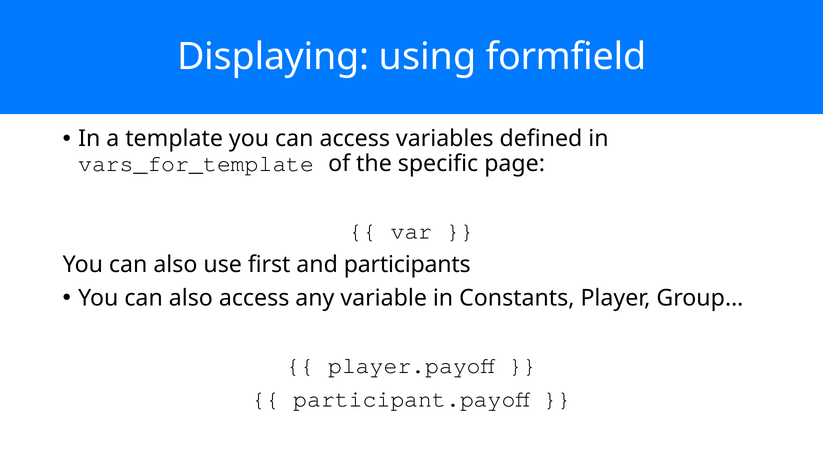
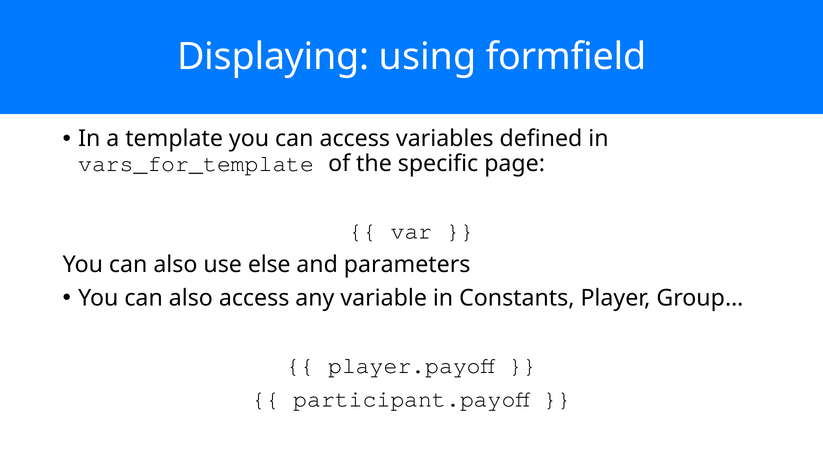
first: first -> else
participants: participants -> parameters
